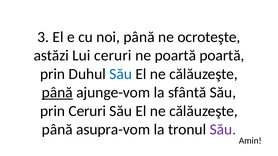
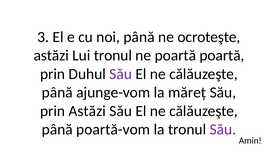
Lui ceruri: ceruri -> tronul
Său at (121, 74) colour: blue -> purple
până at (57, 93) underline: present -> none
sfântă: sfântă -> măreț
prin Ceruri: Ceruri -> Astăzi
asupra-vom: asupra-vom -> poartă-vom
